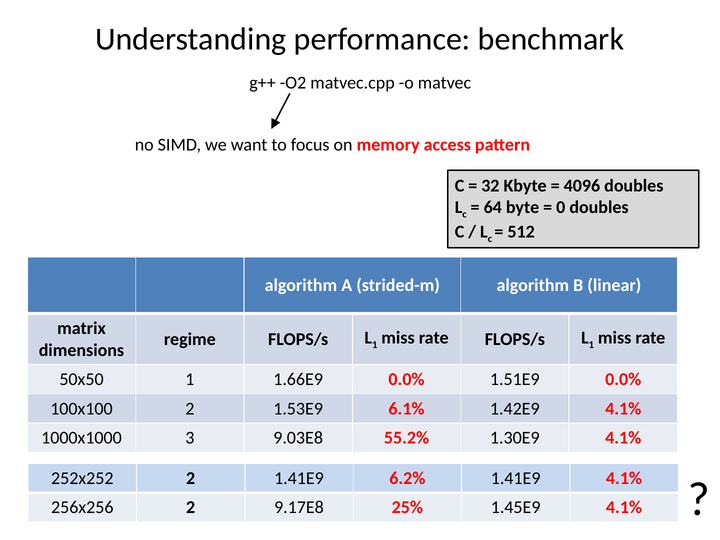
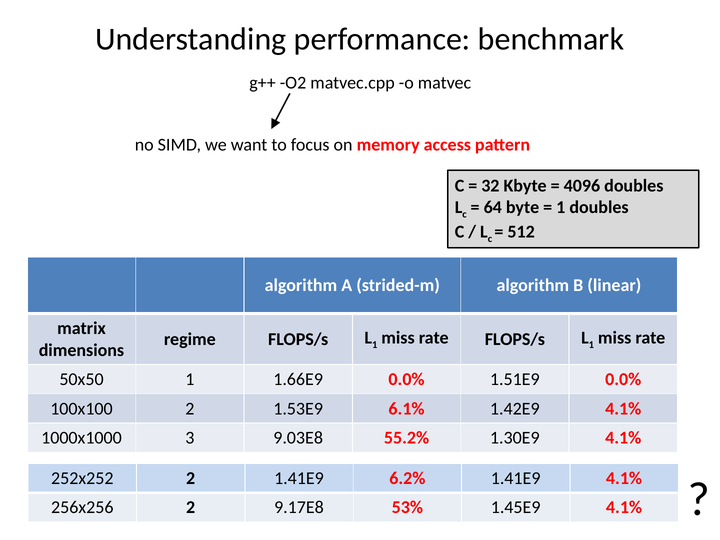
0 at (561, 207): 0 -> 1
25%: 25% -> 53%
